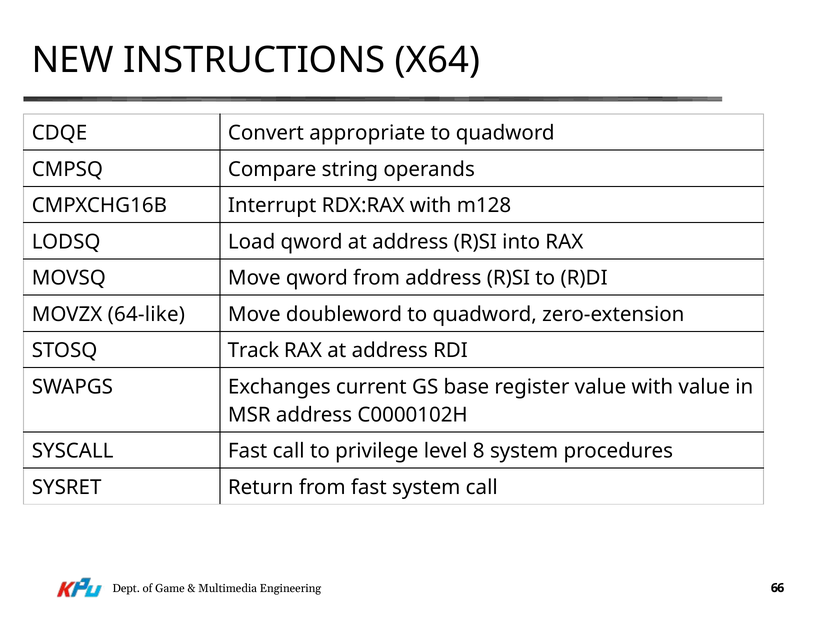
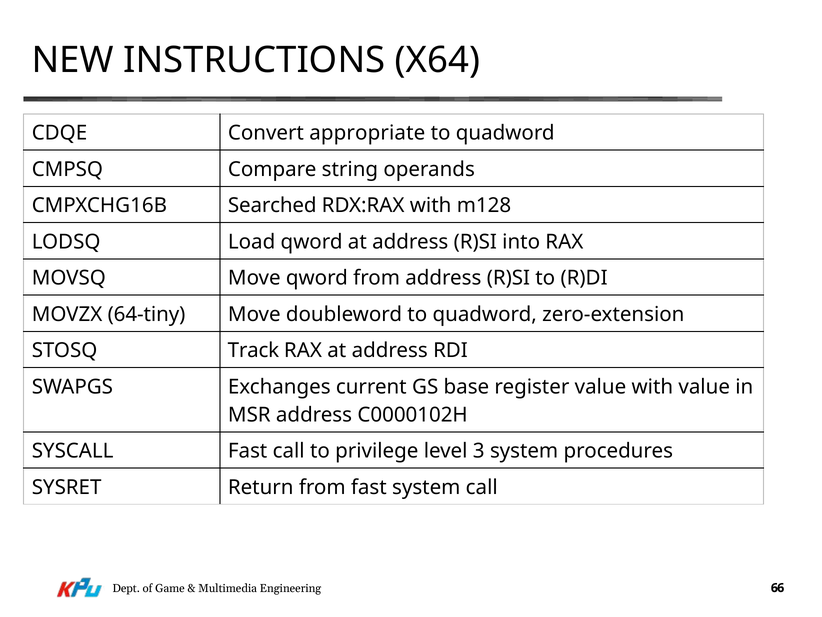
Interrupt: Interrupt -> Searched
64-like: 64-like -> 64-tiny
8: 8 -> 3
